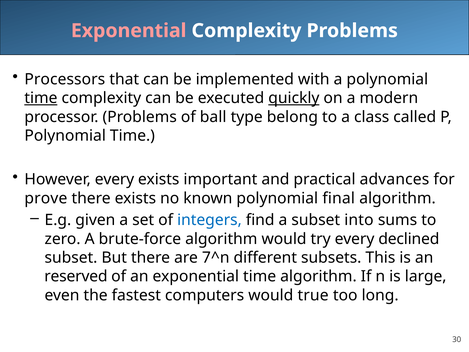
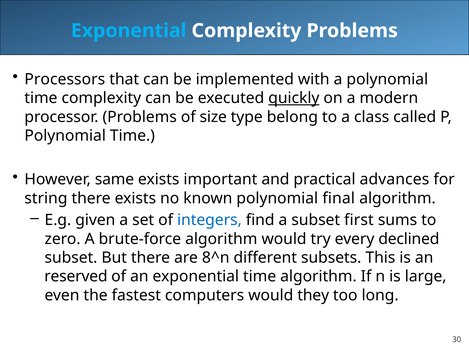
Exponential at (129, 31) colour: pink -> light blue
time at (41, 98) underline: present -> none
ball: ball -> size
However every: every -> same
prove: prove -> string
into: into -> first
7^n: 7^n -> 8^n
true: true -> they
